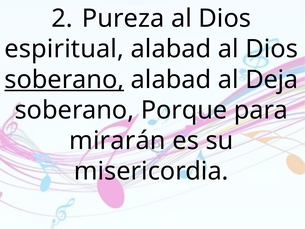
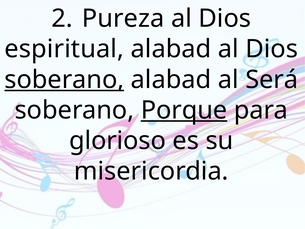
Deja: Deja -> Será
Porque underline: none -> present
mirarán: mirarán -> glorioso
